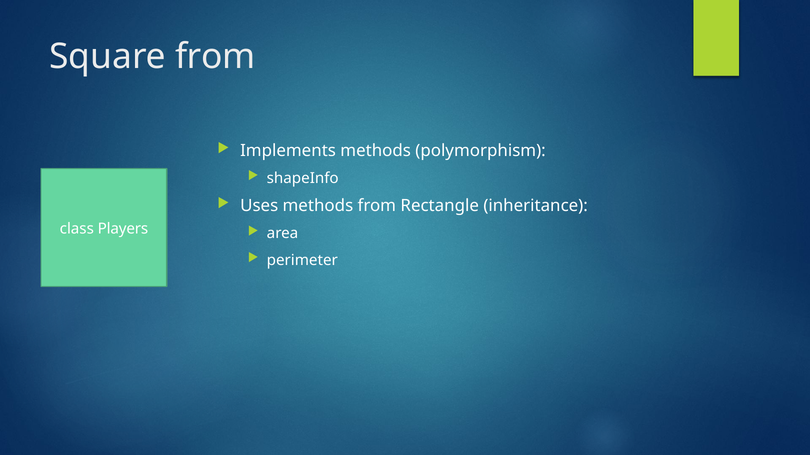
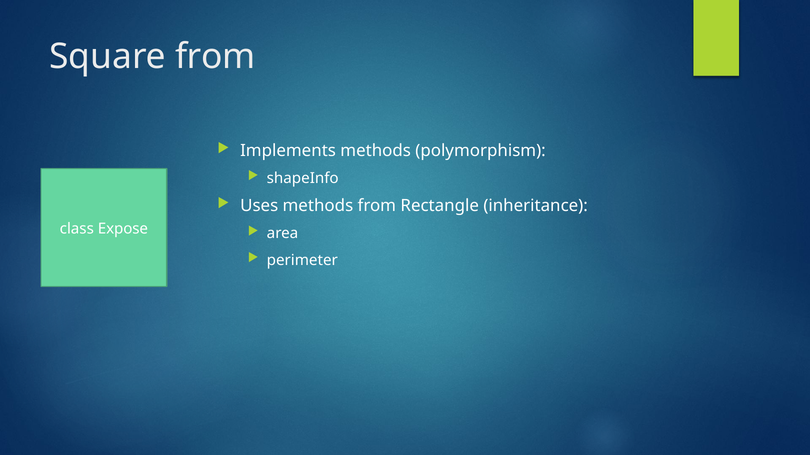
Players: Players -> Expose
